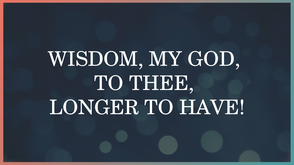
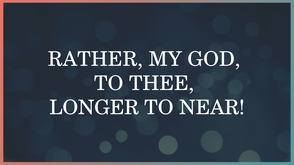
WISDOM: WISDOM -> RATHER
HAVE: HAVE -> NEAR
